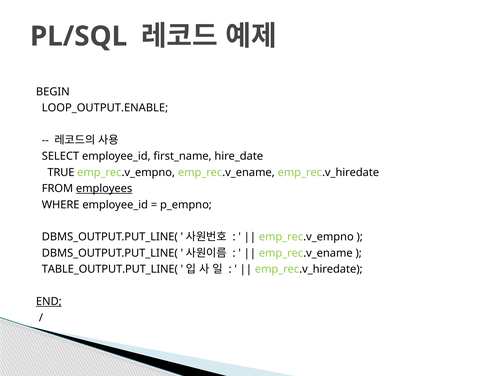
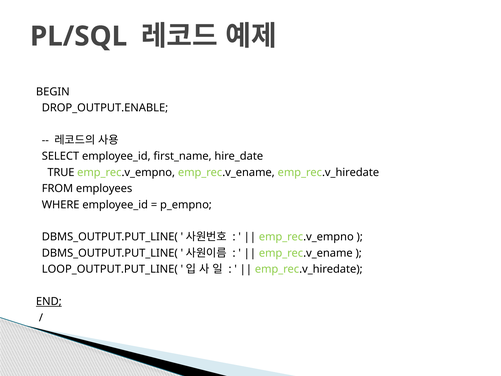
LOOP_OUTPUT.ENABLE: LOOP_OUTPUT.ENABLE -> DROP_OUTPUT.ENABLE
employees underline: present -> none
TABLE_OUTPUT.PUT_LINE(: TABLE_OUTPUT.PUT_LINE( -> LOOP_OUTPUT.PUT_LINE(
